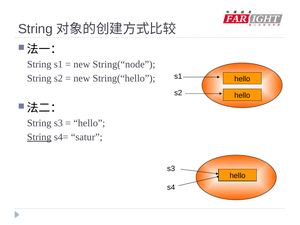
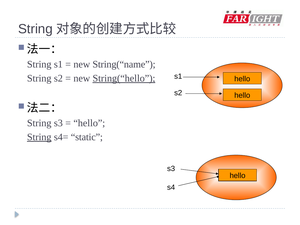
String(“node: String(“node -> String(“name
String(“hello underline: none -> present
satur: satur -> static
